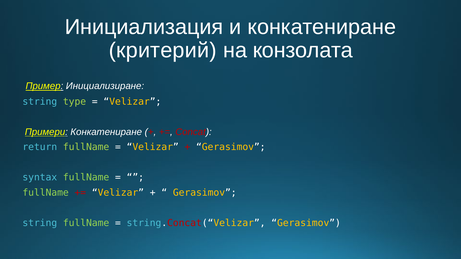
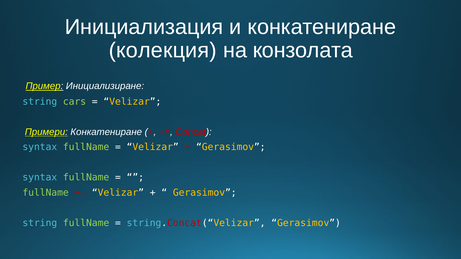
критерий: критерий -> колекция
type: type -> cars
return at (40, 147): return -> syntax
